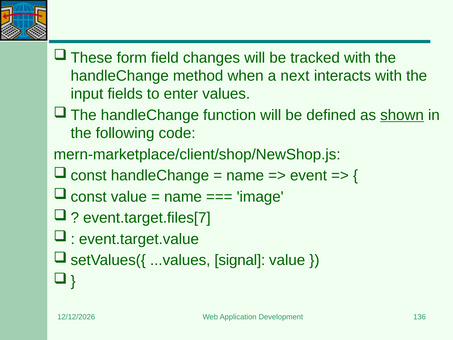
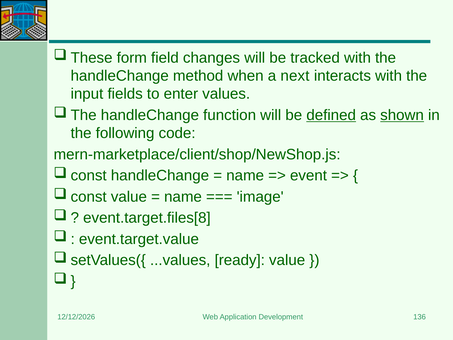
defined underline: none -> present
event.target.files[7: event.target.files[7 -> event.target.files[8
signal: signal -> ready
